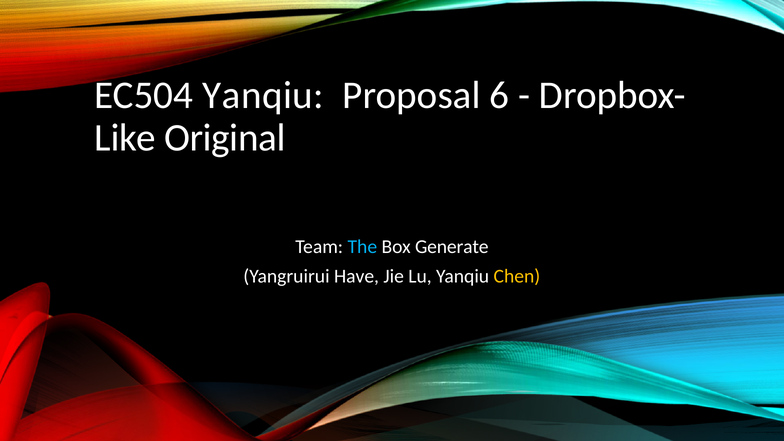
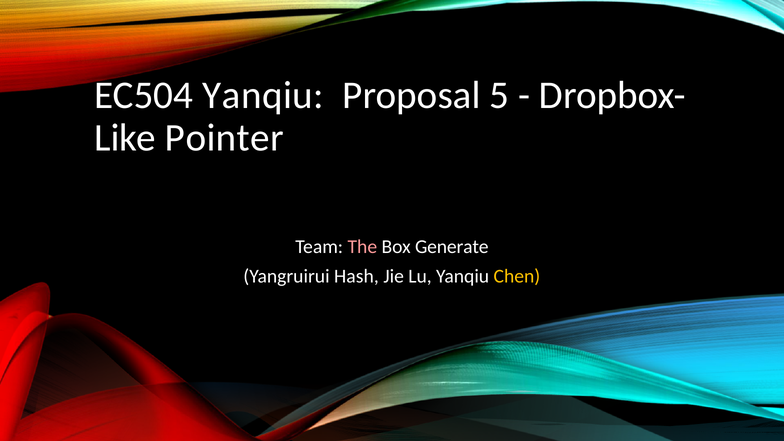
6: 6 -> 5
Original: Original -> Pointer
The colour: light blue -> pink
Have: Have -> Hash
